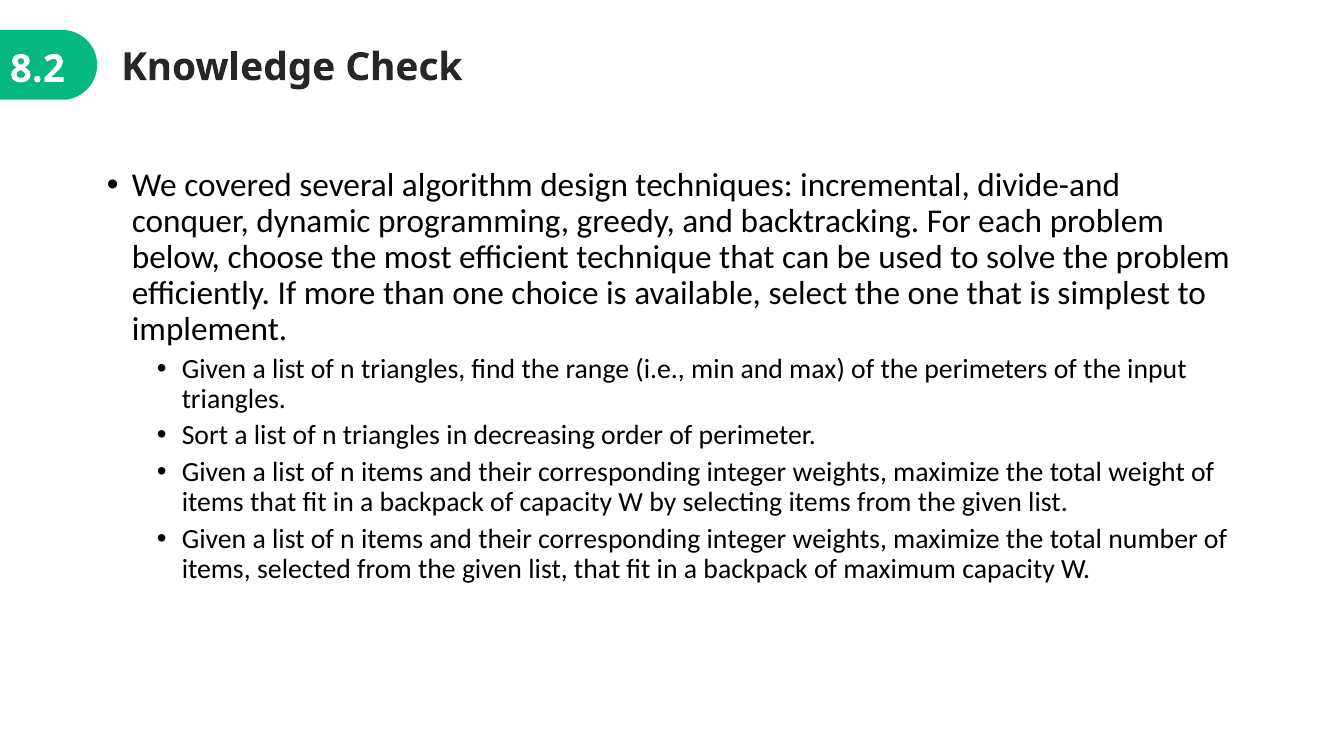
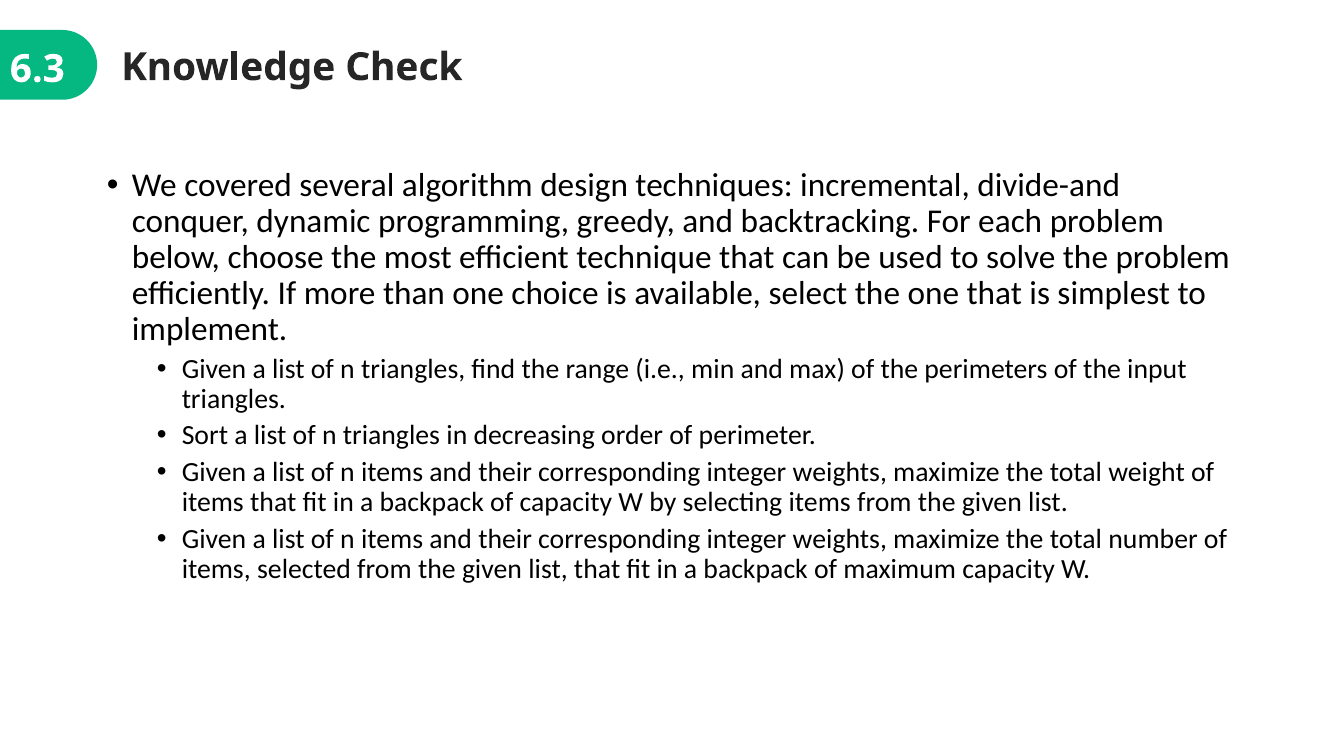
8.2: 8.2 -> 6.3
